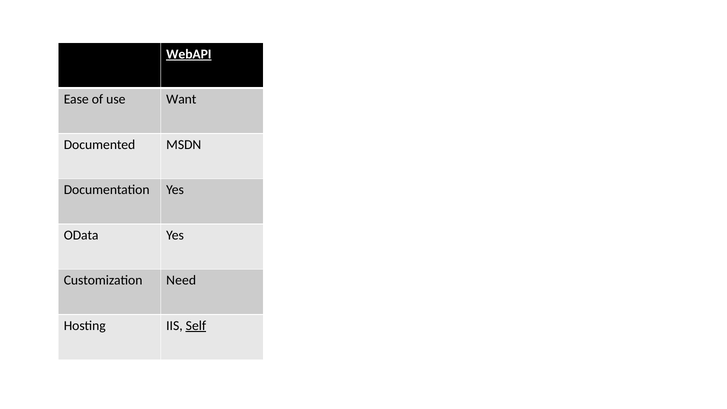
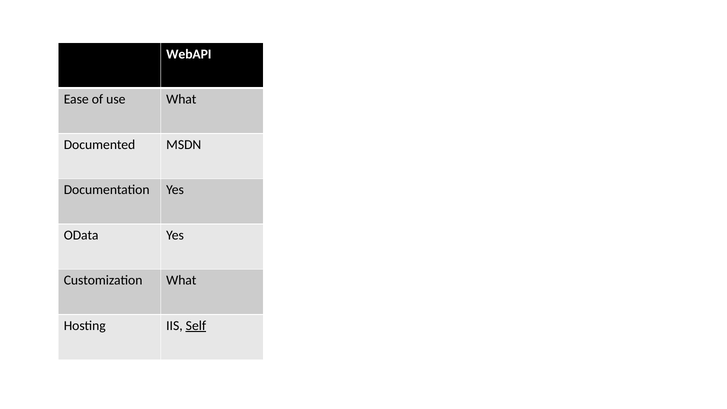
WebAPI underline: present -> none
use Want: Want -> What
Customization Need: Need -> What
